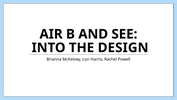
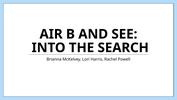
DESIGN: DESIGN -> SEARCH
